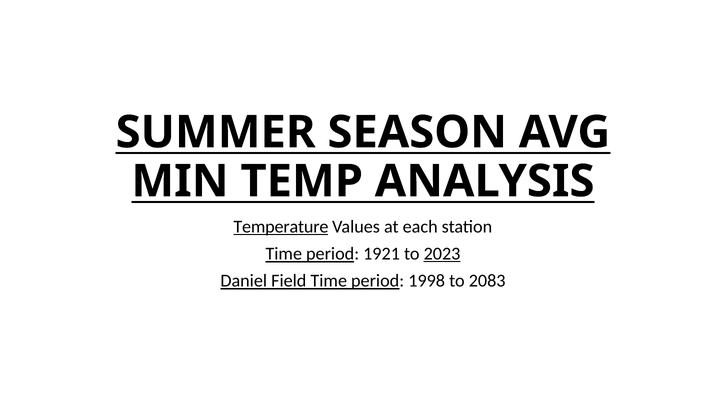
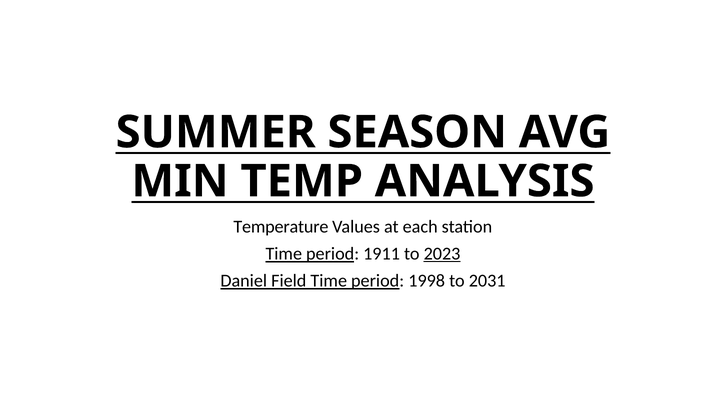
Temperature underline: present -> none
1921: 1921 -> 1911
2083: 2083 -> 2031
